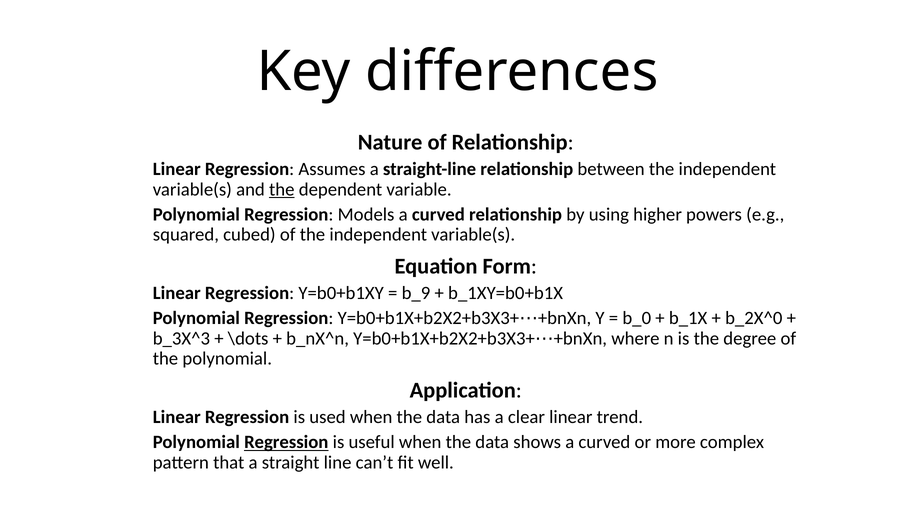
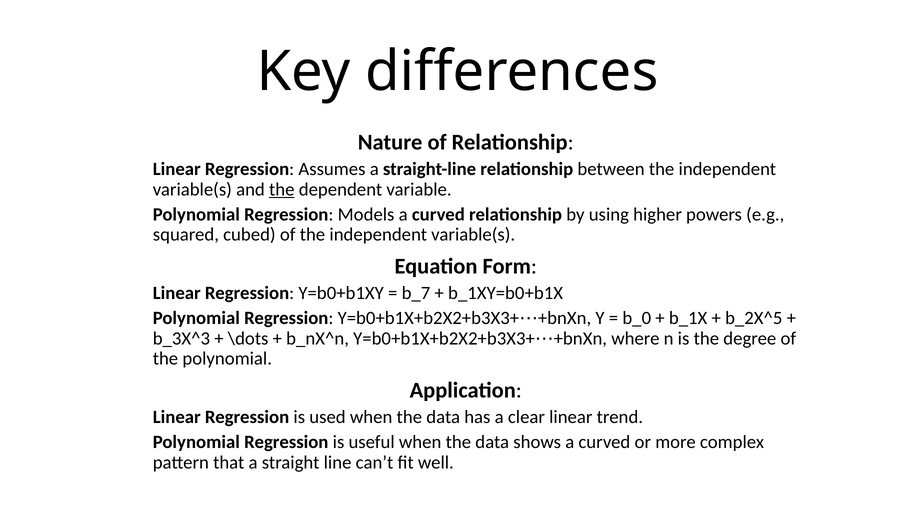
b_9: b_9 -> b_7
b_2X^0: b_2X^0 -> b_2X^5
Regression at (286, 442) underline: present -> none
